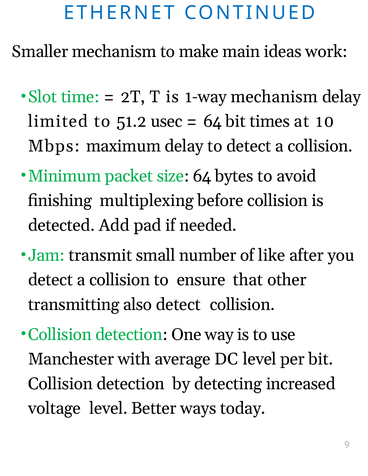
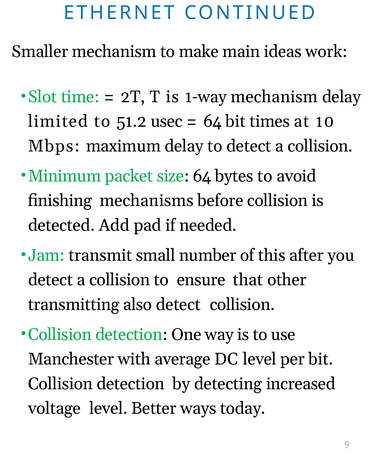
multiplexing: multiplexing -> mechanisms
like: like -> this
